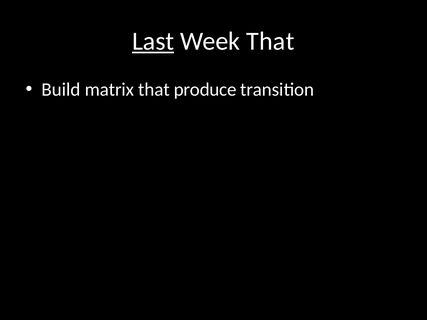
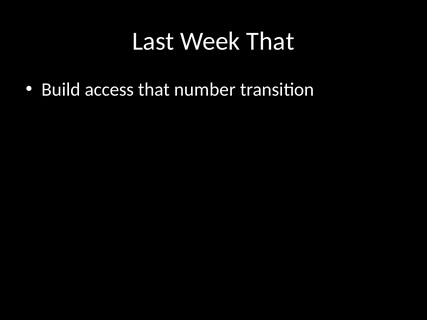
Last underline: present -> none
matrix: matrix -> access
produce: produce -> number
